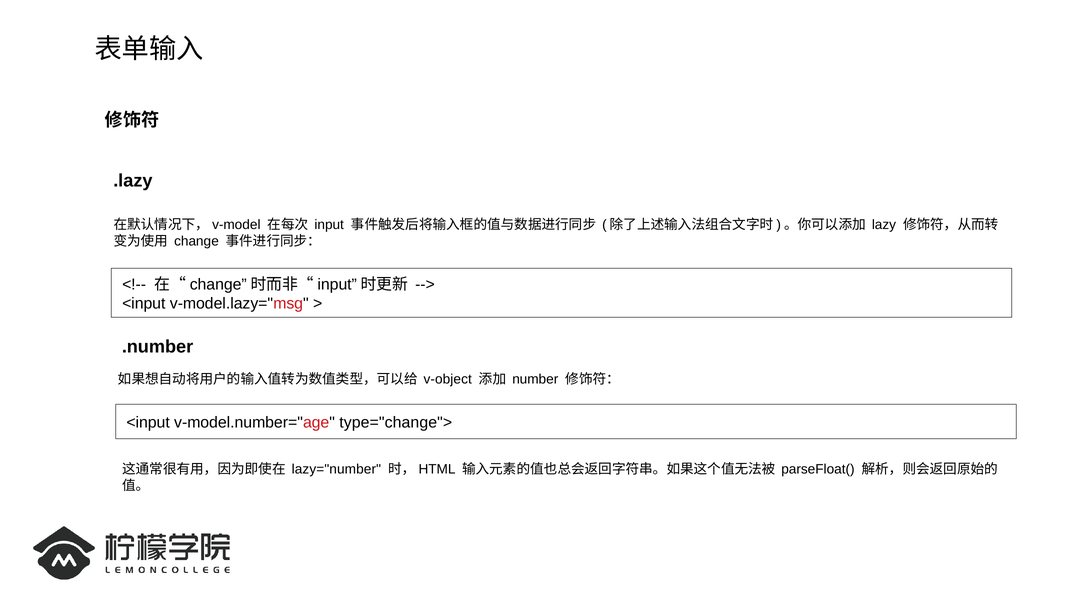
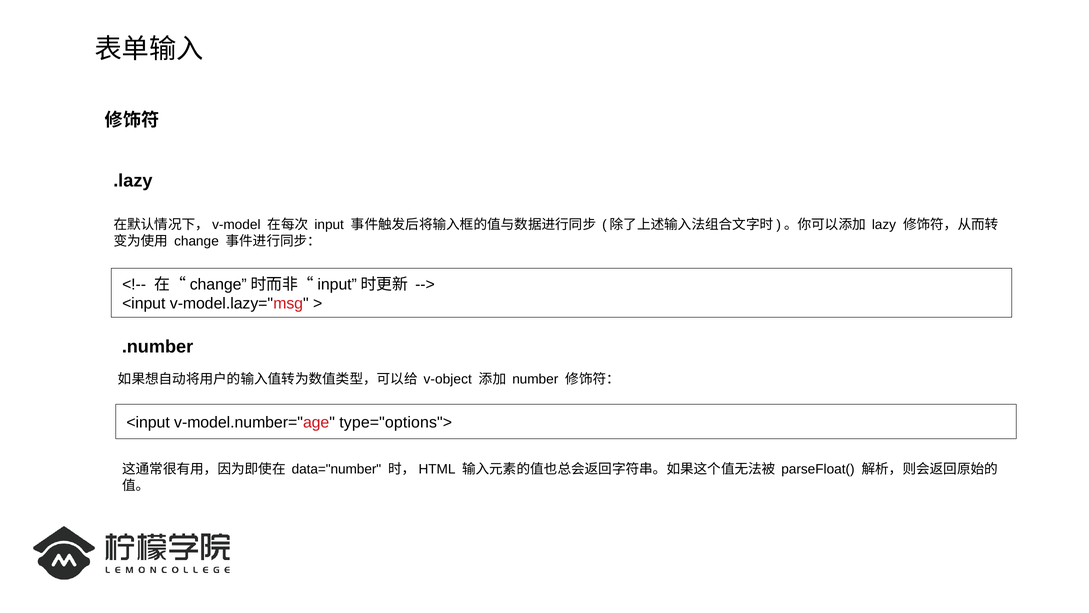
type="change">: type="change"> -> type="options">
lazy="number: lazy="number -> data="number
